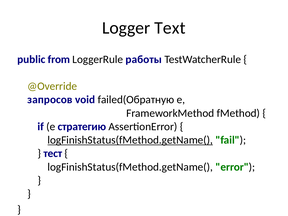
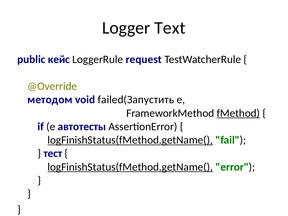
from: from -> кейс
работы: работы -> request
запросов: запросов -> методом
failed(Обратную: failed(Обратную -> failed(Запустить
fMethod underline: none -> present
стратегию: стратегию -> автотесты
logFinishStatus(fMethod.getName( at (130, 167) underline: none -> present
